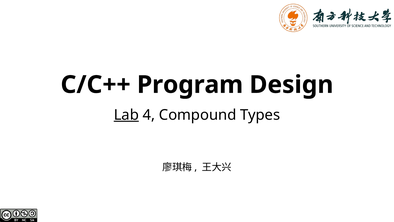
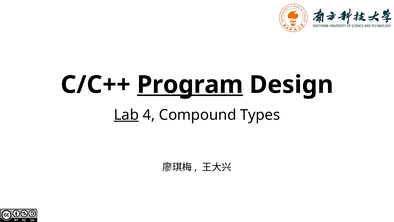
Program underline: none -> present
